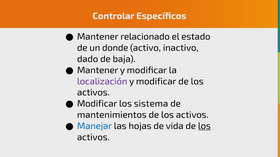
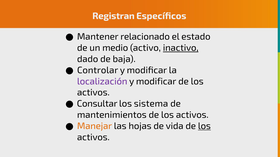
Controlar: Controlar -> Registran
donde: donde -> medio
inactivo underline: none -> present
Mantener at (98, 70): Mantener -> Controlar
Modificar at (97, 104): Modificar -> Consultar
Manejar colour: blue -> orange
